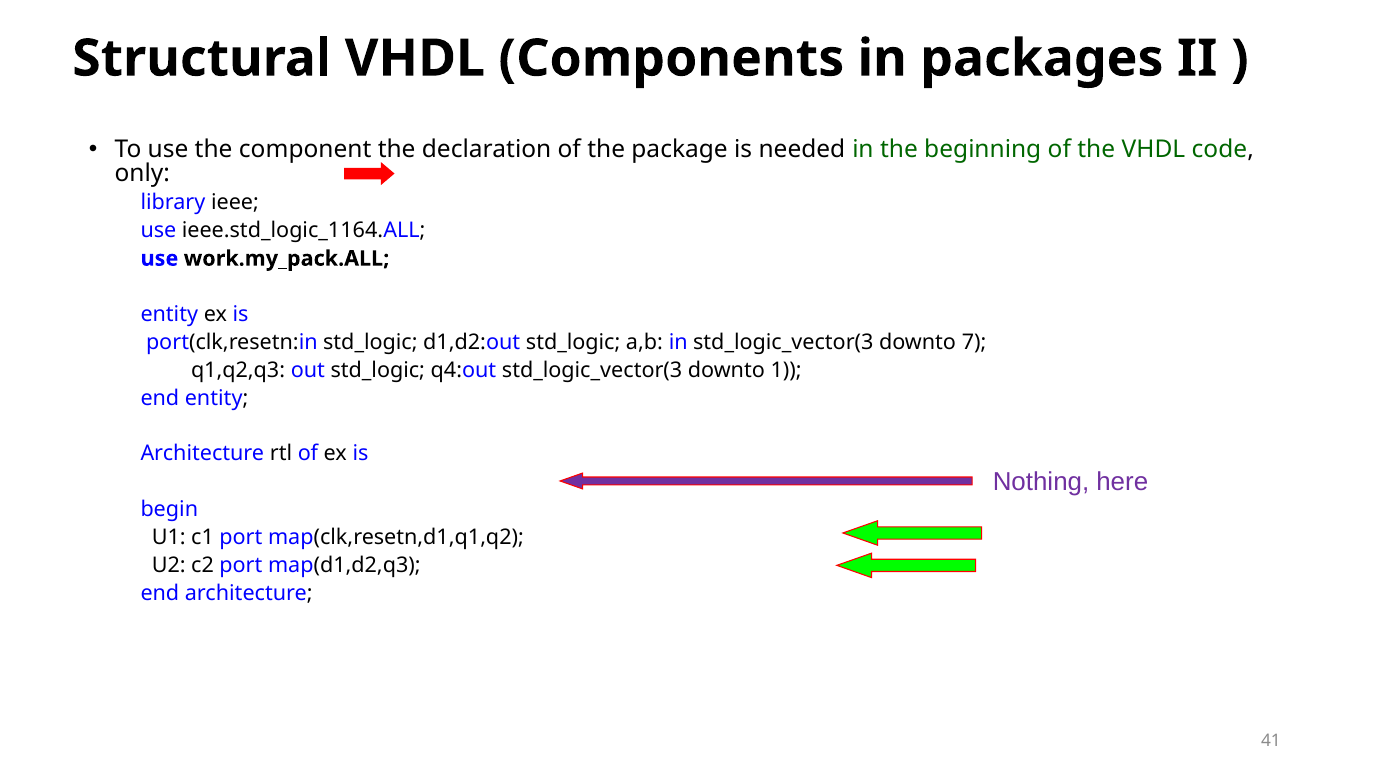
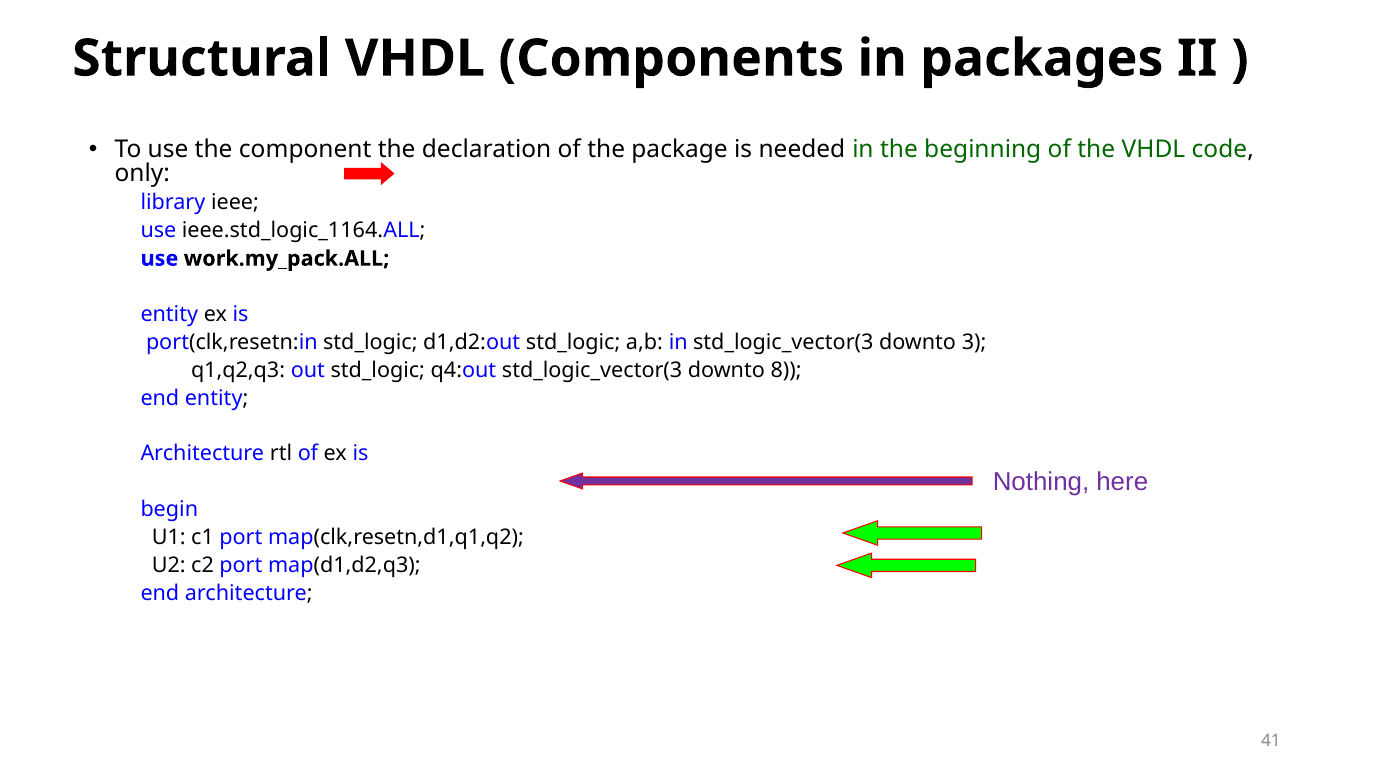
7: 7 -> 3
1: 1 -> 8
